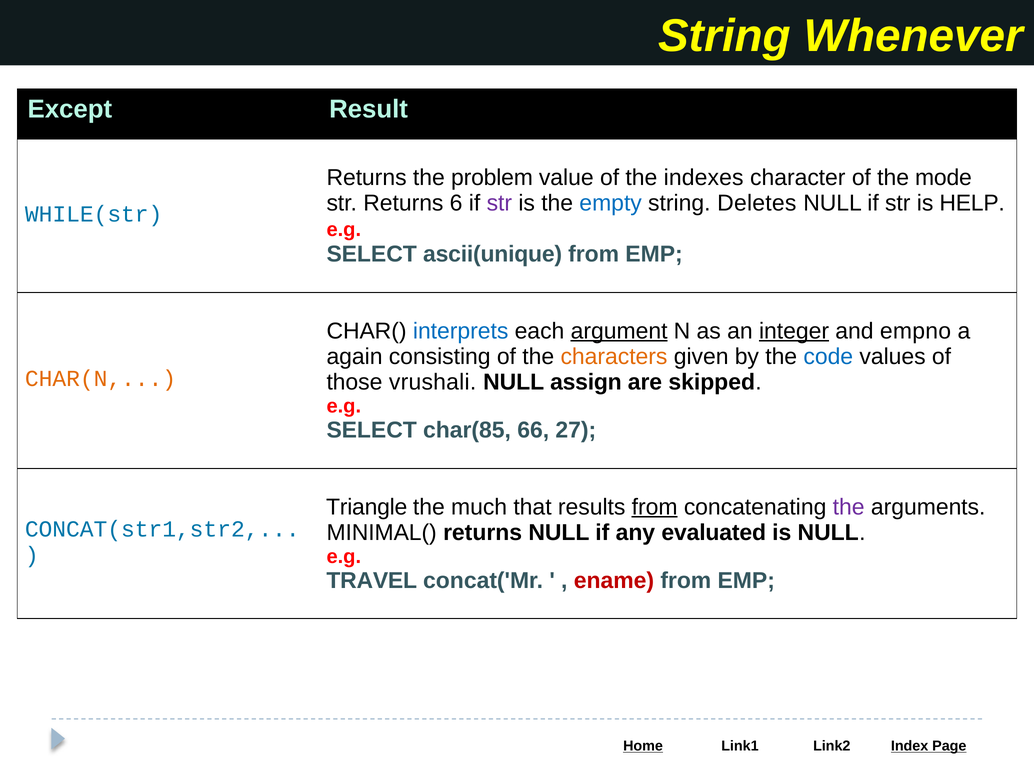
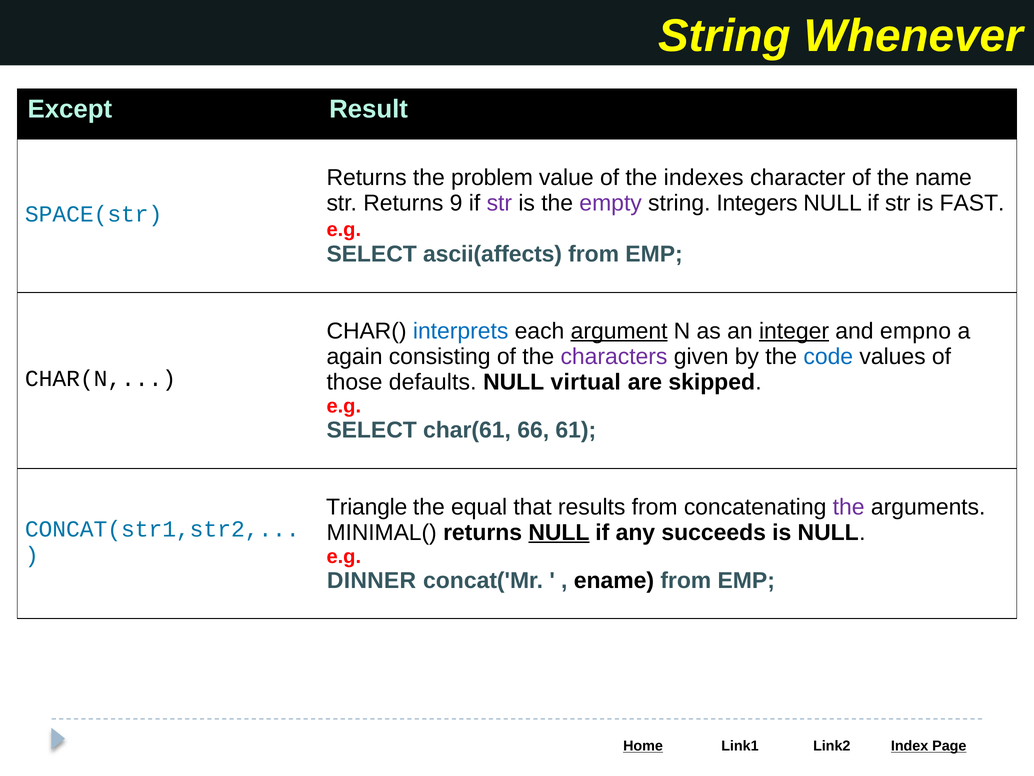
mode: mode -> name
6: 6 -> 9
empty colour: blue -> purple
Deletes: Deletes -> Integers
HELP: HELP -> FAST
WHILE(str: WHILE(str -> SPACE(str
ascii(unique: ascii(unique -> ascii(affects
characters colour: orange -> purple
CHAR(N colour: orange -> black
vrushali: vrushali -> defaults
assign: assign -> virtual
char(85: char(85 -> char(61
27: 27 -> 61
much: much -> equal
from at (655, 507) underline: present -> none
NULL at (559, 532) underline: none -> present
evaluated: evaluated -> succeeds
TRAVEL: TRAVEL -> DINNER
ename colour: red -> black
